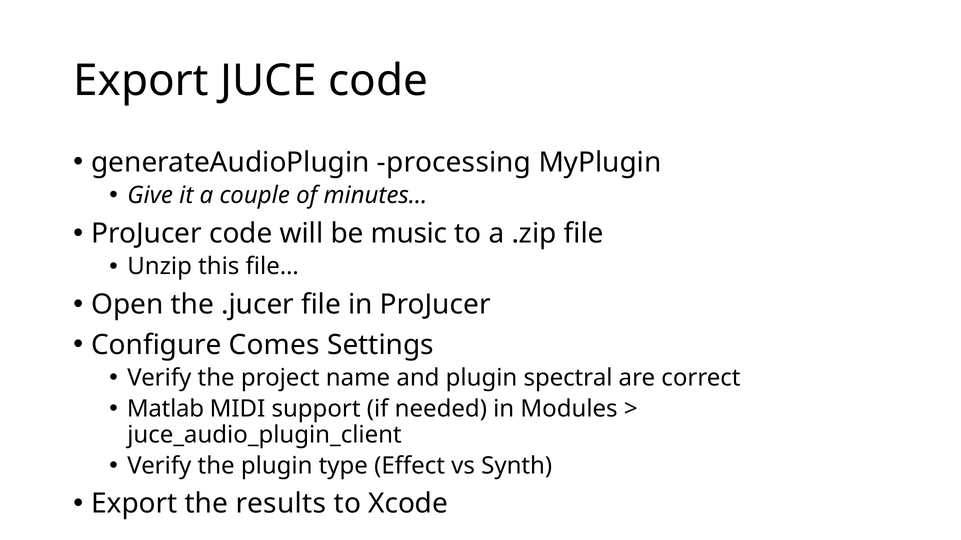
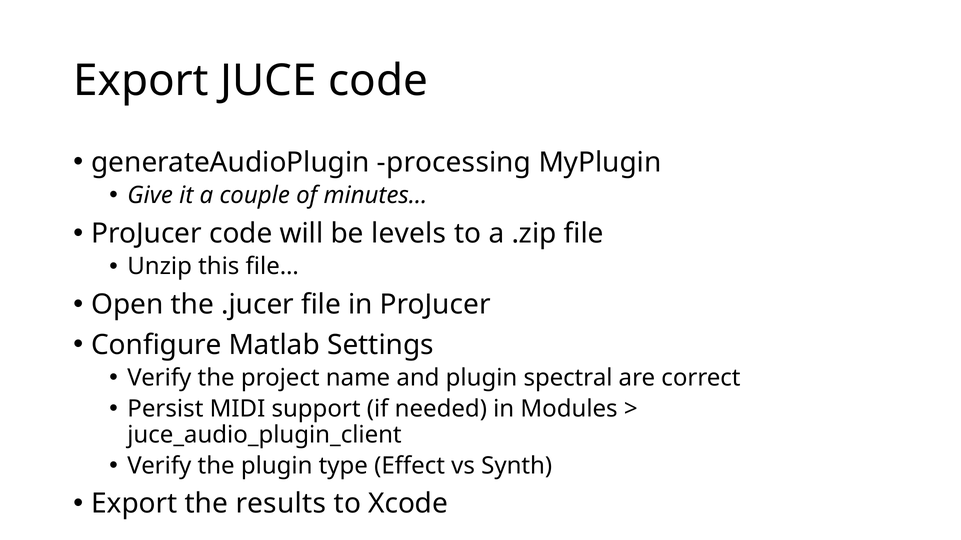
music: music -> levels
Comes: Comes -> Matlab
Matlab: Matlab -> Persist
